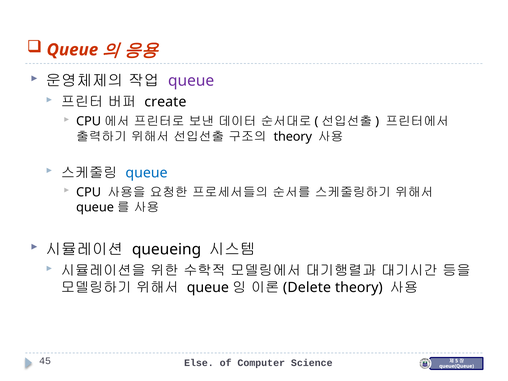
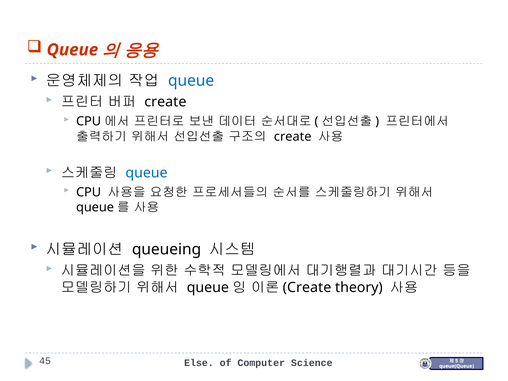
queue at (191, 81) colour: purple -> blue
theory at (293, 137): theory -> create
Delete at (307, 287): Delete -> Create
